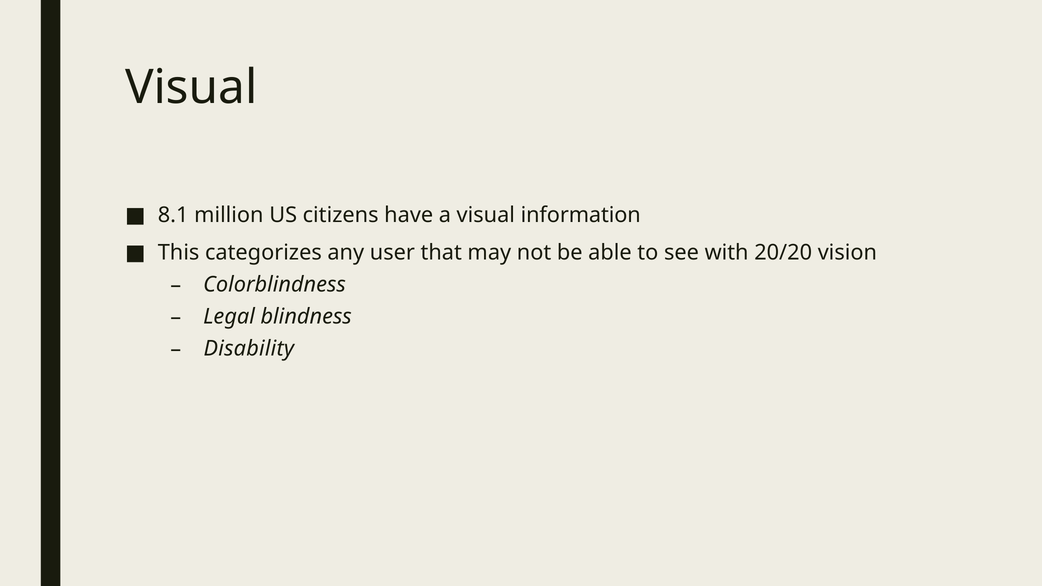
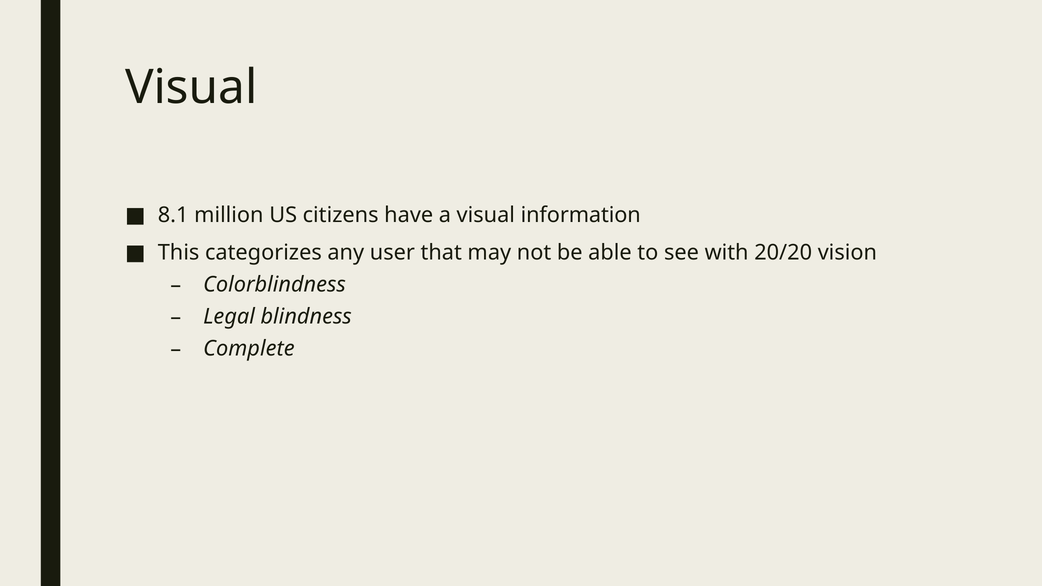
Disability: Disability -> Complete
